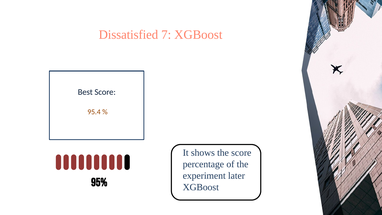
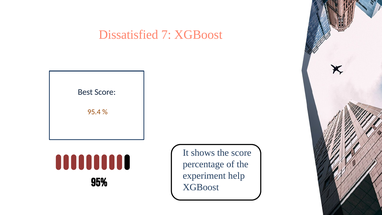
later: later -> help
